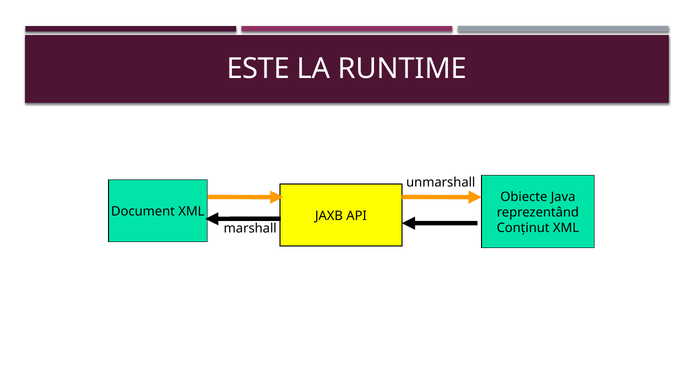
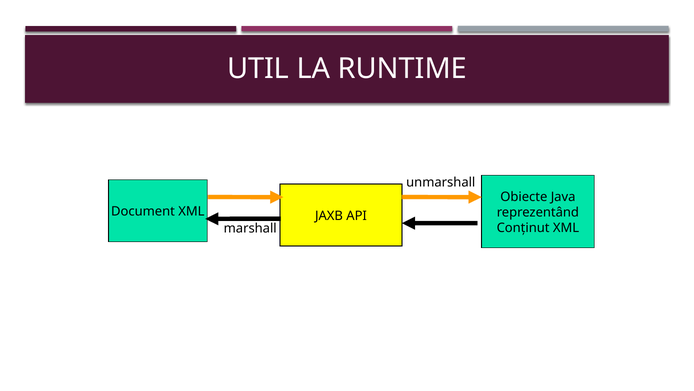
ESTE: ESTE -> UTIL
